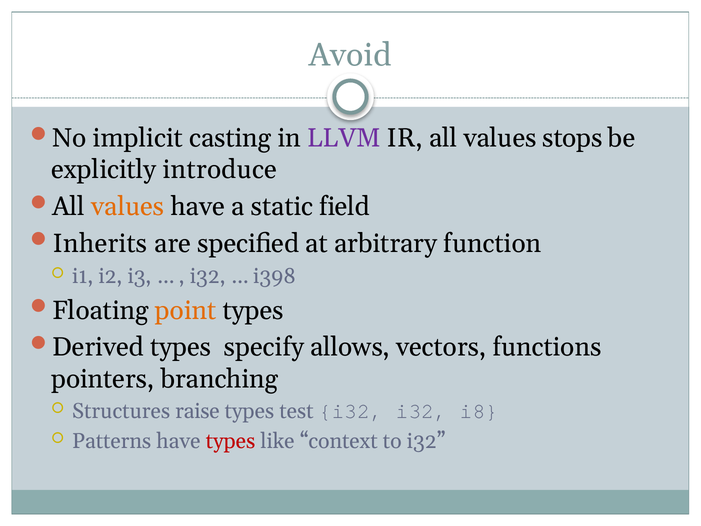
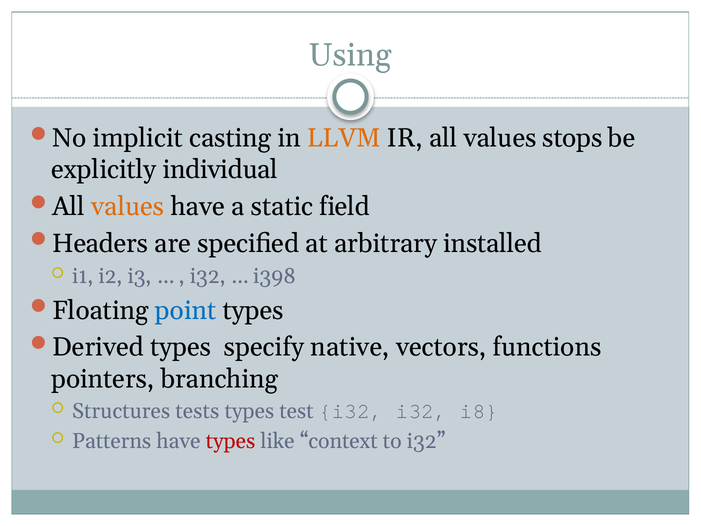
Avoid: Avoid -> Using
LLVM colour: purple -> orange
introduce: introduce -> individual
Inherits: Inherits -> Headers
function: function -> installed
point colour: orange -> blue
allows: allows -> native
raise: raise -> tests
